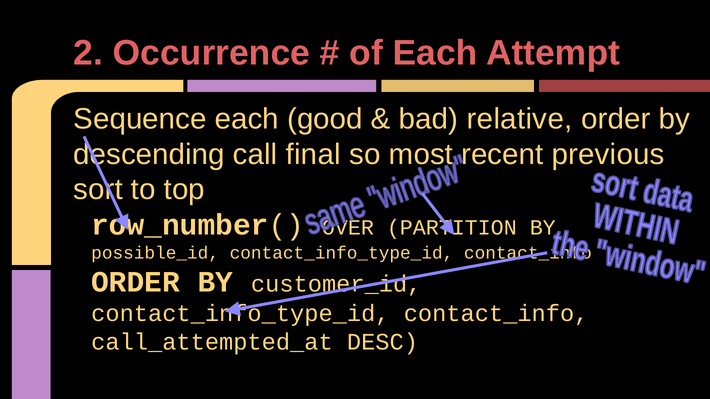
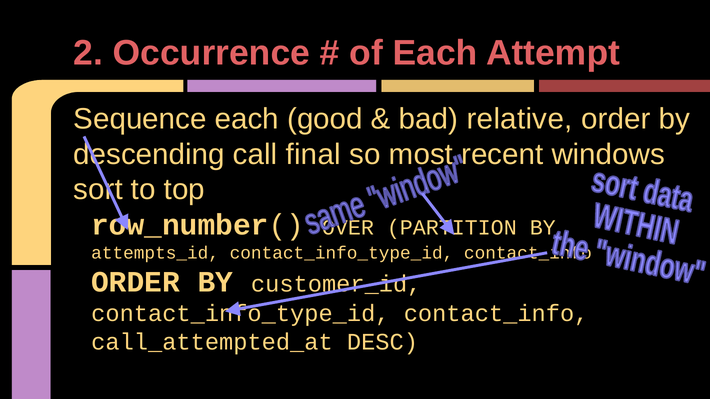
previous: previous -> windows
possible_id: possible_id -> attempts_id
